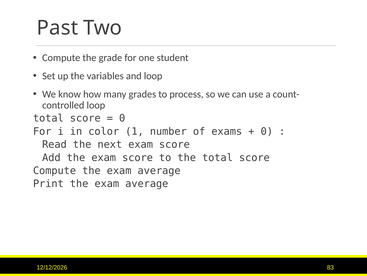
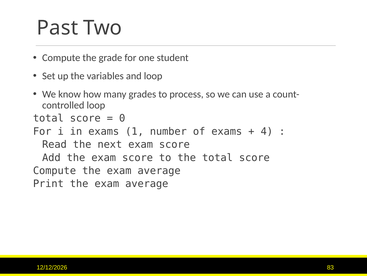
in color: color -> exams
0 at (267, 131): 0 -> 4
